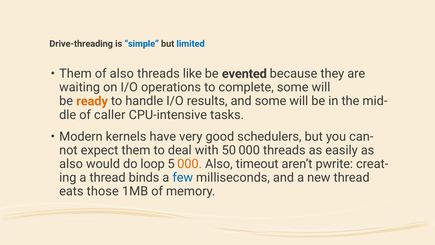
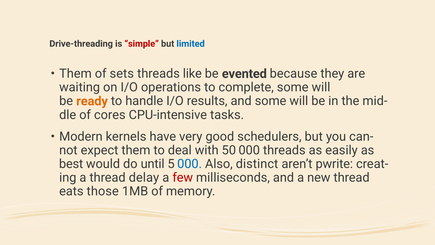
simple colour: blue -> red
of also: also -> sets
caller: caller -> cores
also at (71, 164): also -> best
loop: loop -> until
000 at (190, 164) colour: orange -> blue
timeout: timeout -> distinct
binds: binds -> delay
few colour: blue -> red
